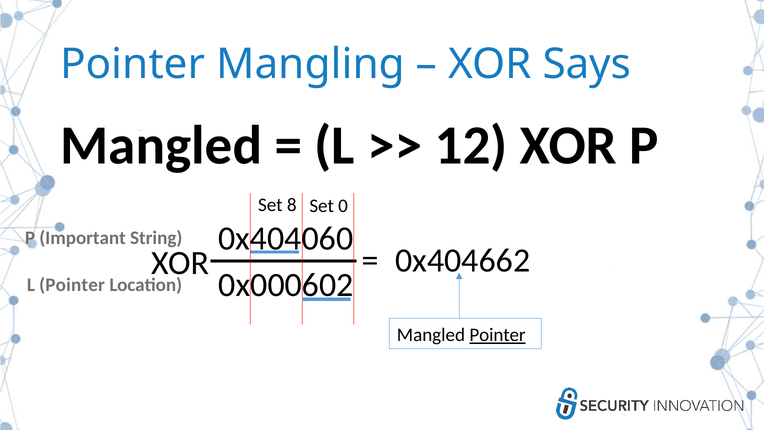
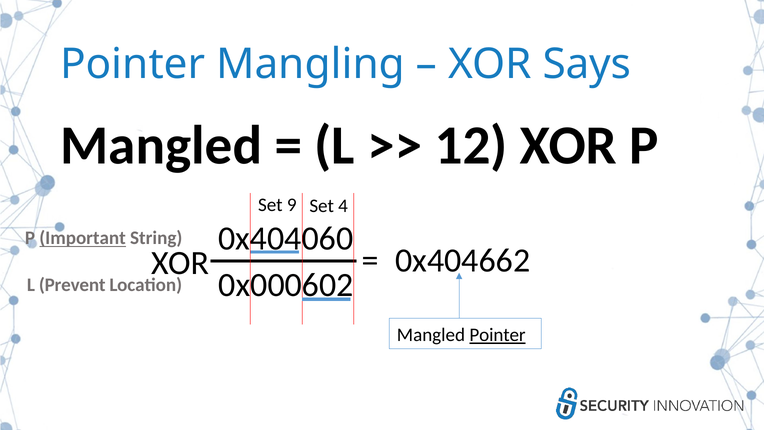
8: 8 -> 9
0: 0 -> 4
Important underline: none -> present
L Pointer: Pointer -> Prevent
